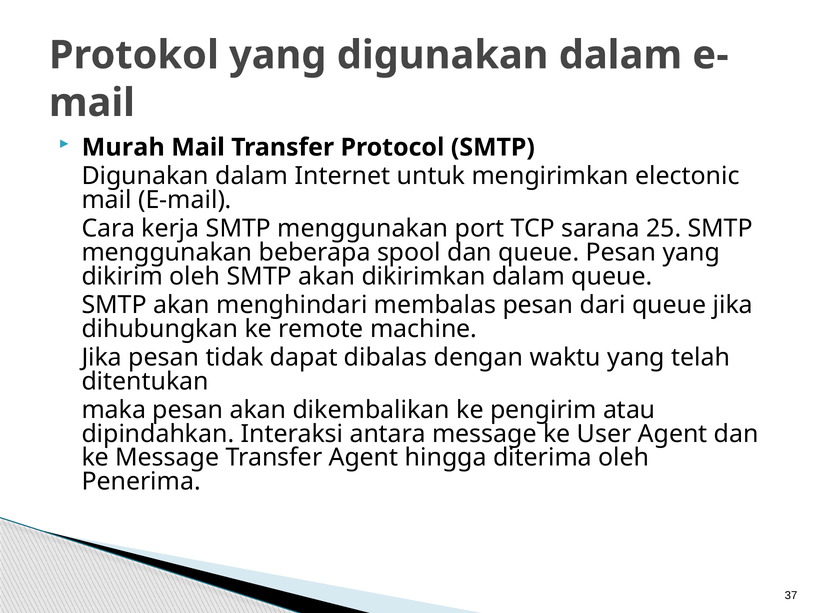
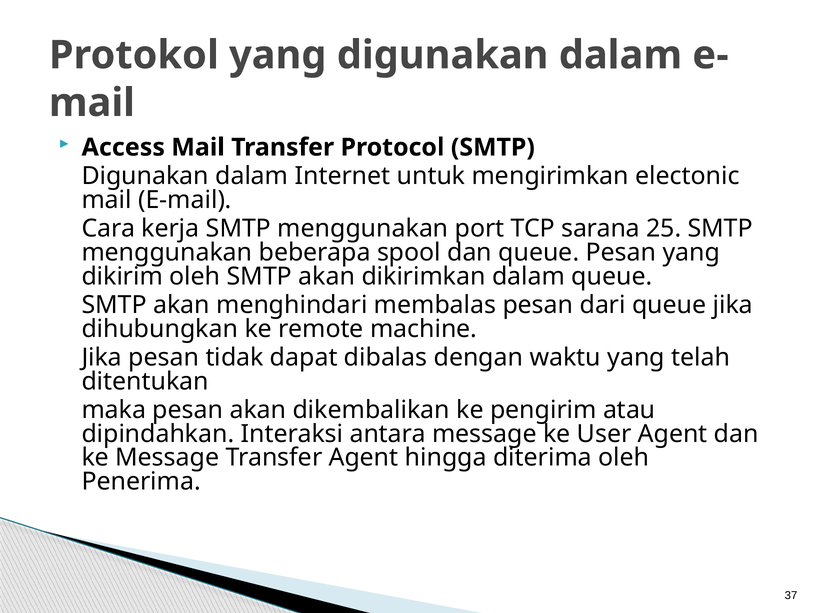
Murah: Murah -> Access
